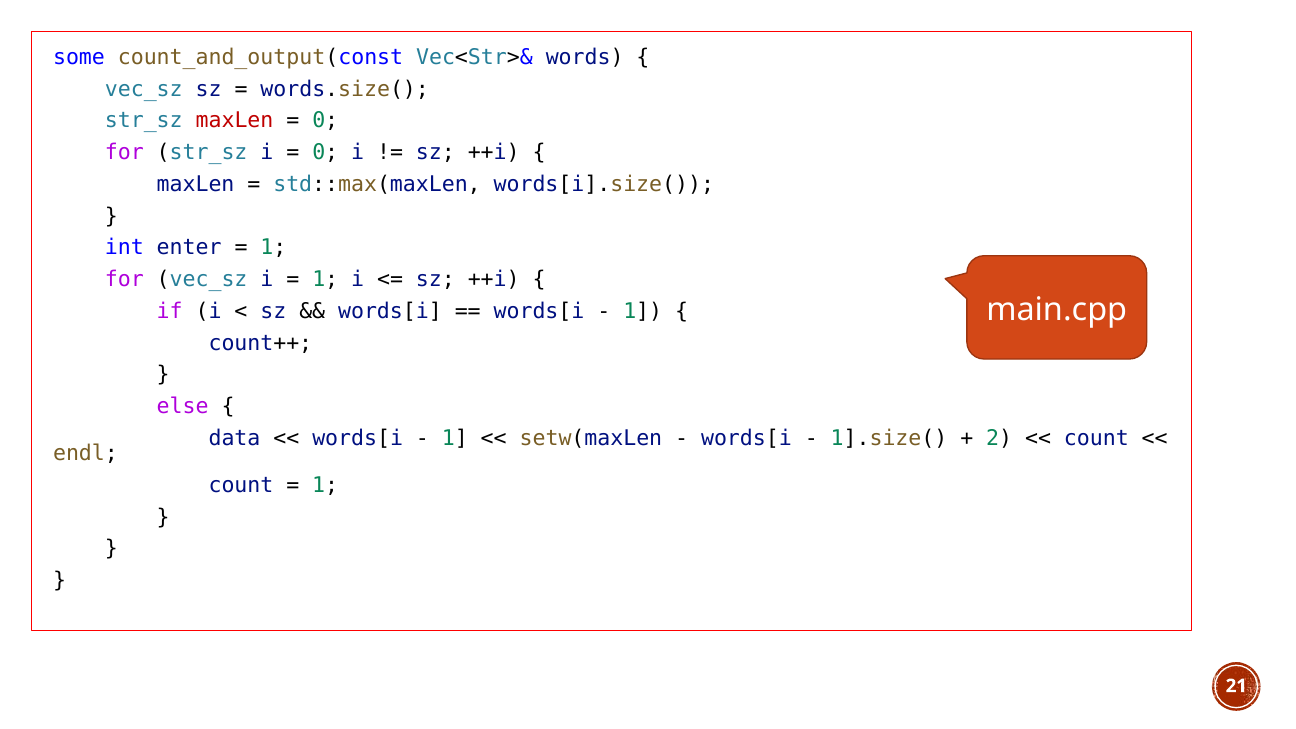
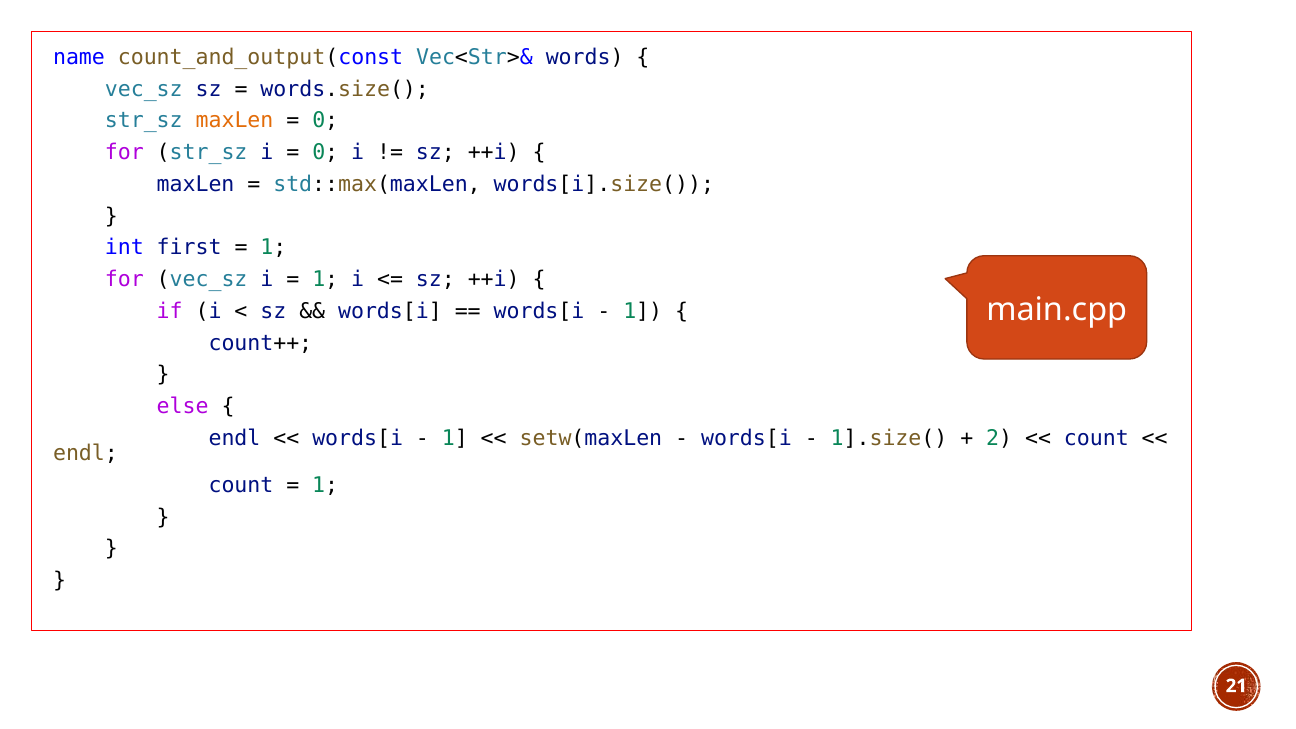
some: some -> name
maxLen at (235, 121) colour: red -> orange
enter: enter -> first
data at (235, 438): data -> endl
